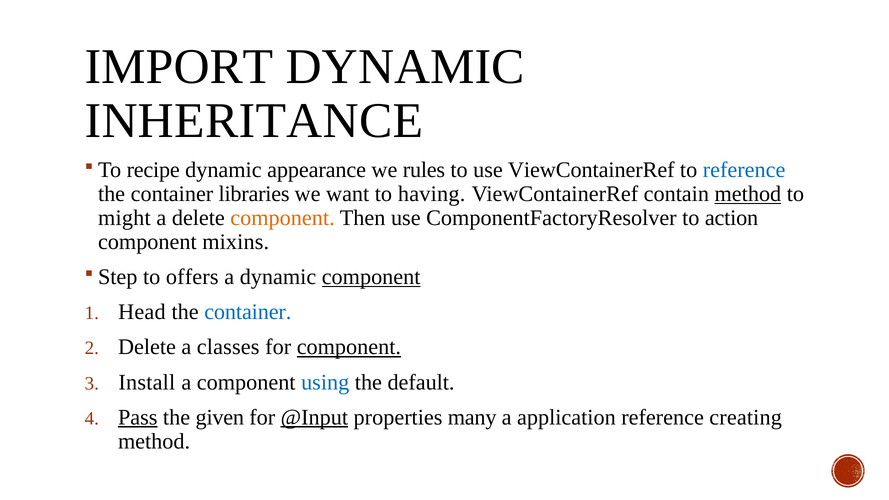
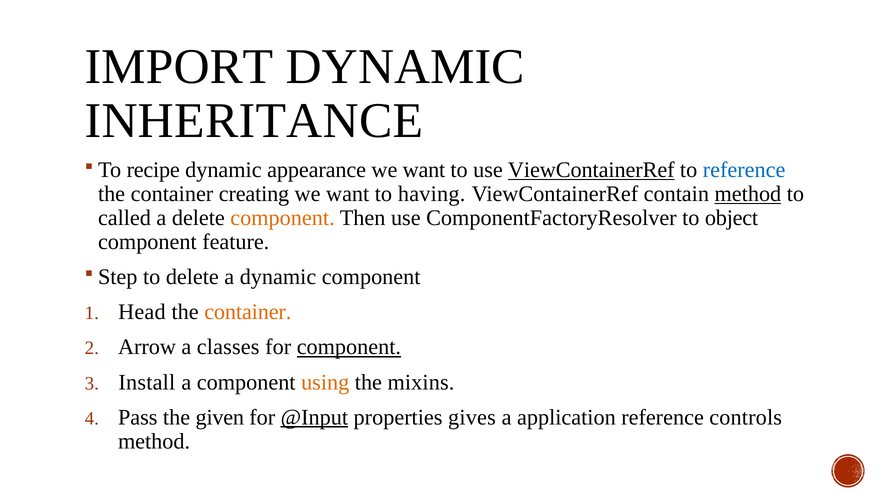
rules at (424, 170): rules -> want
ViewContainerRef at (591, 170) underline: none -> present
libraries: libraries -> creating
might: might -> called
action: action -> object
mixins: mixins -> feature
to offers: offers -> delete
component at (371, 277) underline: present -> none
container at (248, 312) colour: blue -> orange
Delete at (147, 347): Delete -> Arrow
using colour: blue -> orange
default: default -> mixins
Pass underline: present -> none
many: many -> gives
creating: creating -> controls
